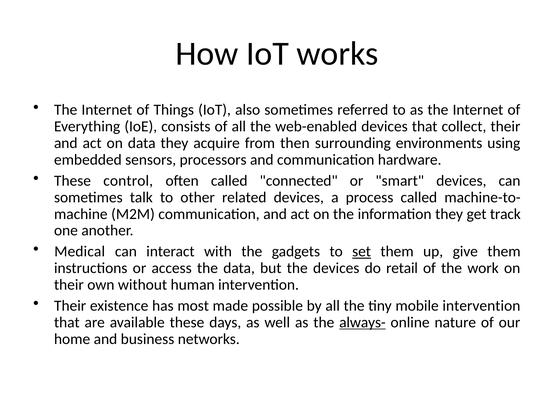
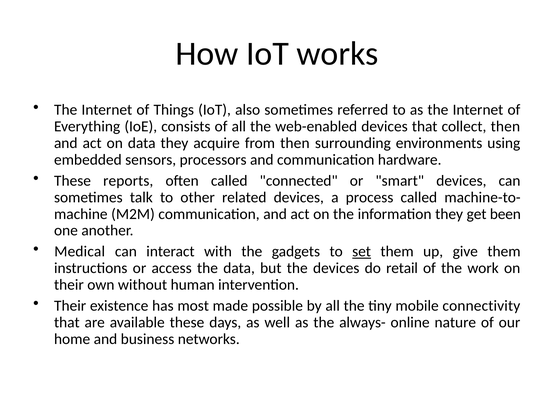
collect their: their -> then
control: control -> reports
track: track -> been
mobile intervention: intervention -> connectivity
always- underline: present -> none
